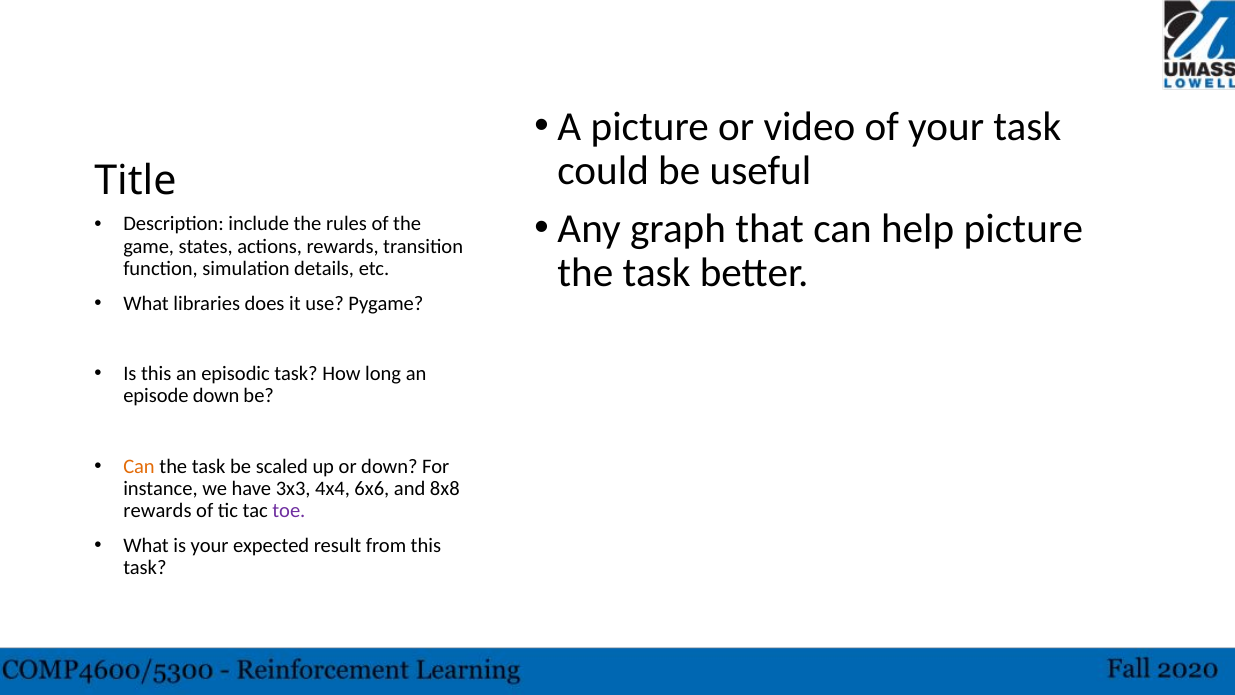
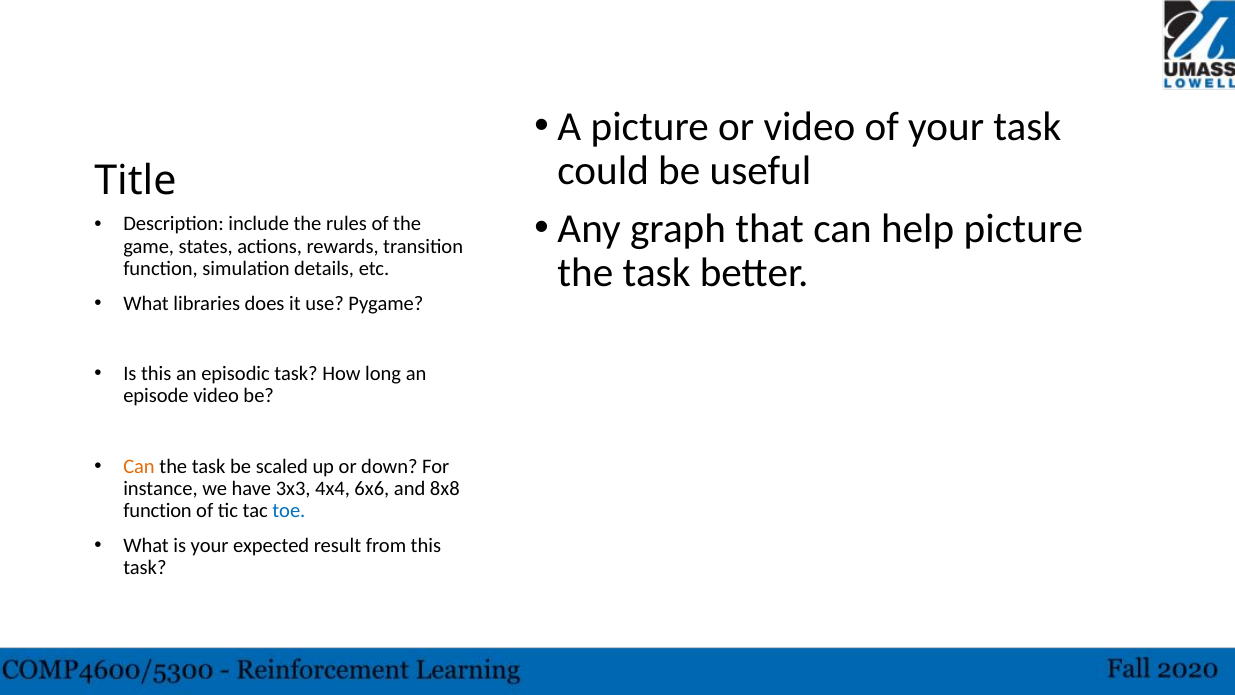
episode down: down -> video
rewards at (157, 510): rewards -> function
toe colour: purple -> blue
